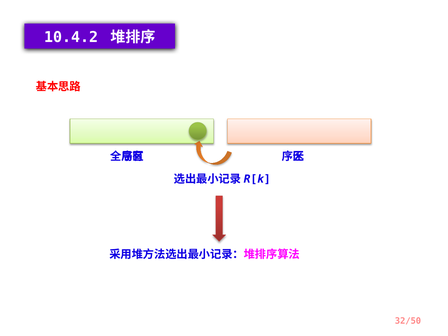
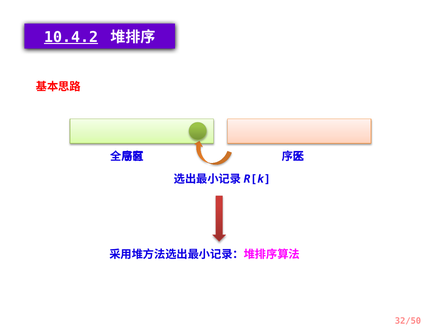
10.4.2 underline: none -> present
